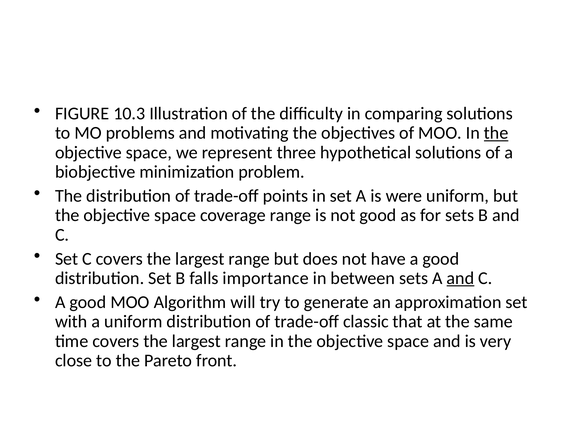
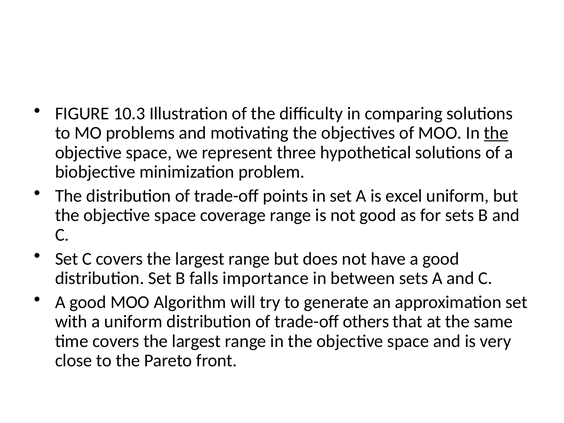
were: were -> excel
and at (460, 278) underline: present -> none
classic: classic -> others
